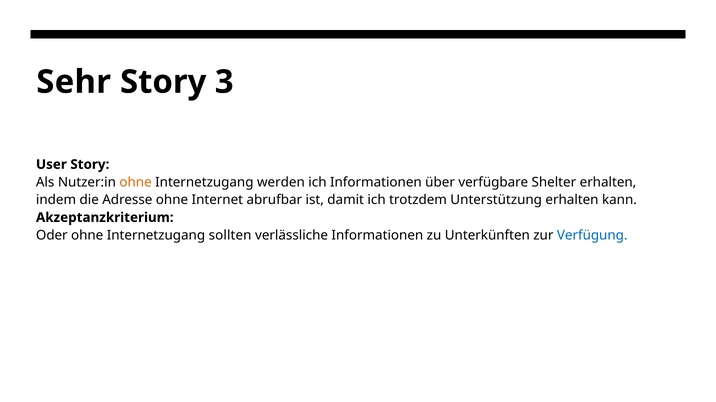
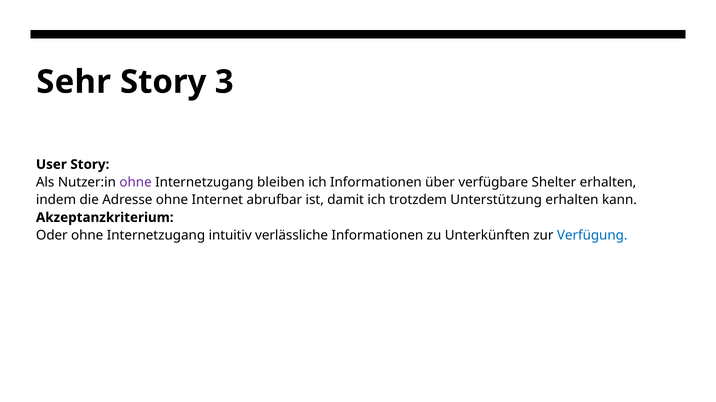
ohne at (136, 182) colour: orange -> purple
werden: werden -> bleiben
sollten: sollten -> intuitiv
